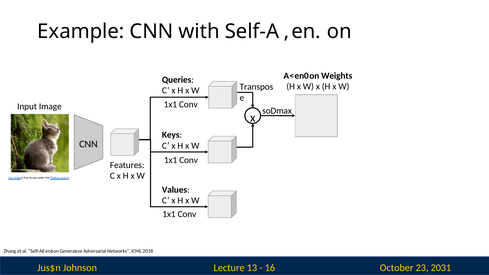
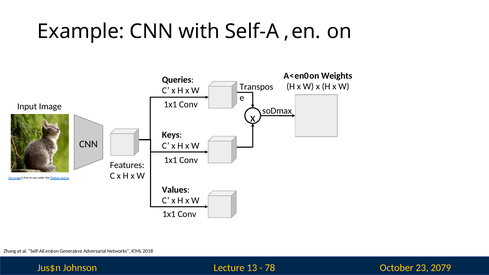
2031: 2031 -> 2079
16: 16 -> 78
